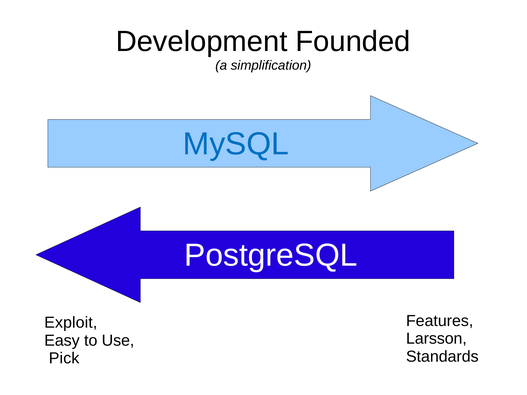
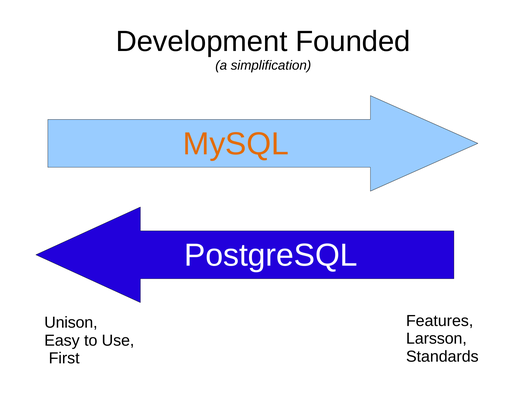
MySQL colour: blue -> orange
Exploit: Exploit -> Unison
Pick: Pick -> First
